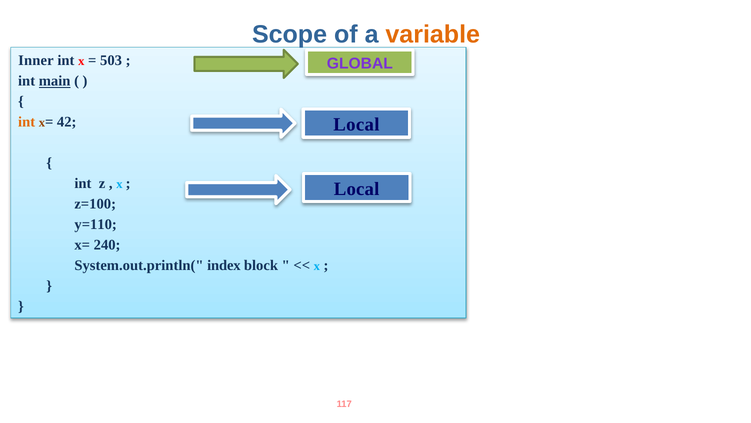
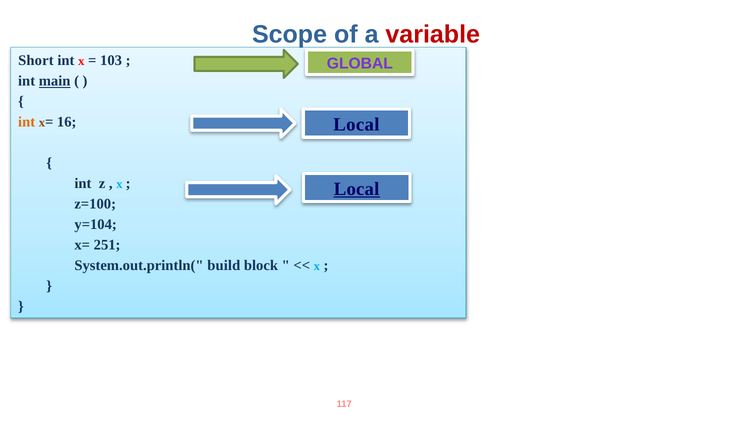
variable colour: orange -> red
Inner: Inner -> Short
503: 503 -> 103
42: 42 -> 16
Local at (357, 189) underline: none -> present
y=110: y=110 -> y=104
240: 240 -> 251
index: index -> build
